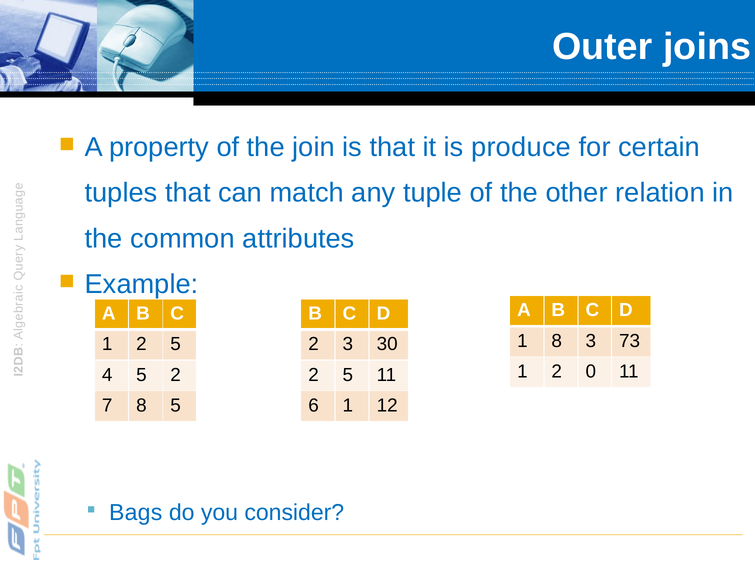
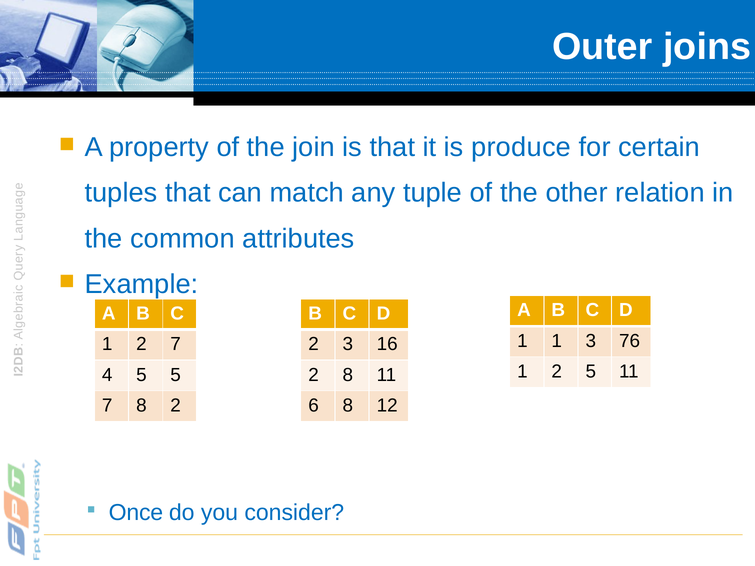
1 8: 8 -> 1
73: 73 -> 76
1 2 5: 5 -> 7
30: 30 -> 16
2 0: 0 -> 5
5 2: 2 -> 5
5 at (348, 375): 5 -> 8
8 5: 5 -> 2
6 1: 1 -> 8
Bags: Bags -> Once
